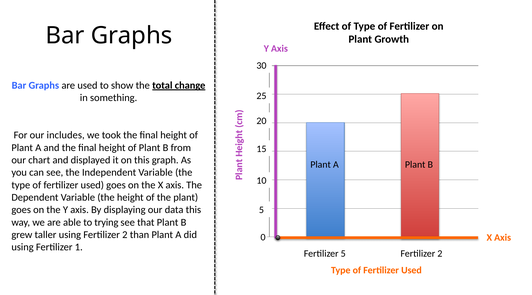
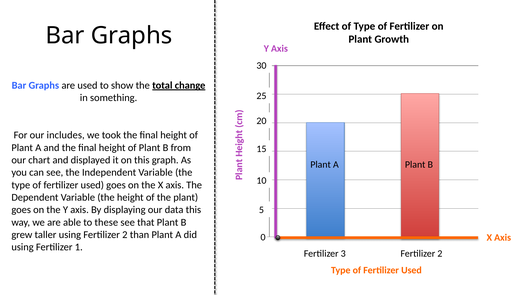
trying: trying -> these
Fertilizer 5: 5 -> 3
